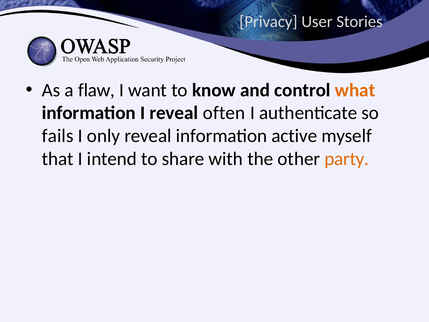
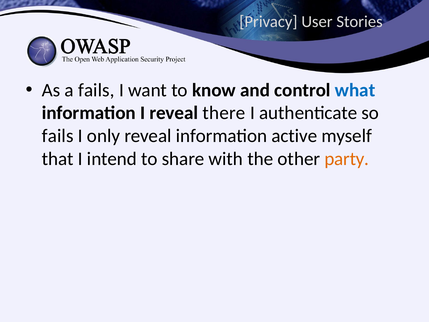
a flaw: flaw -> fails
what colour: orange -> blue
often: often -> there
